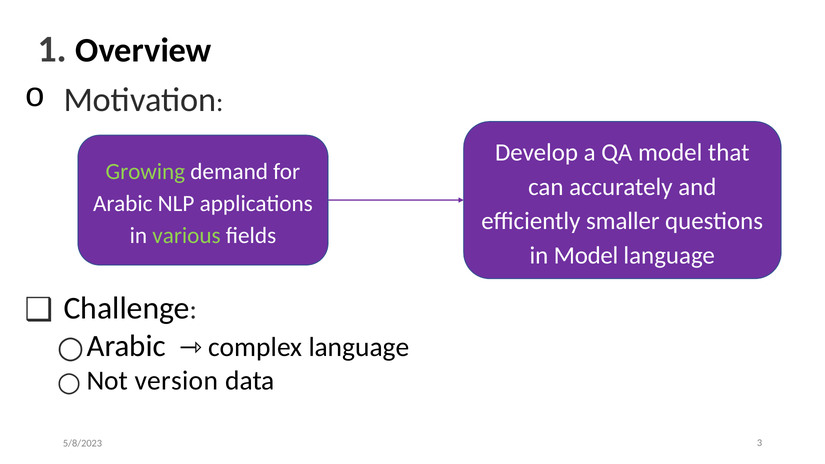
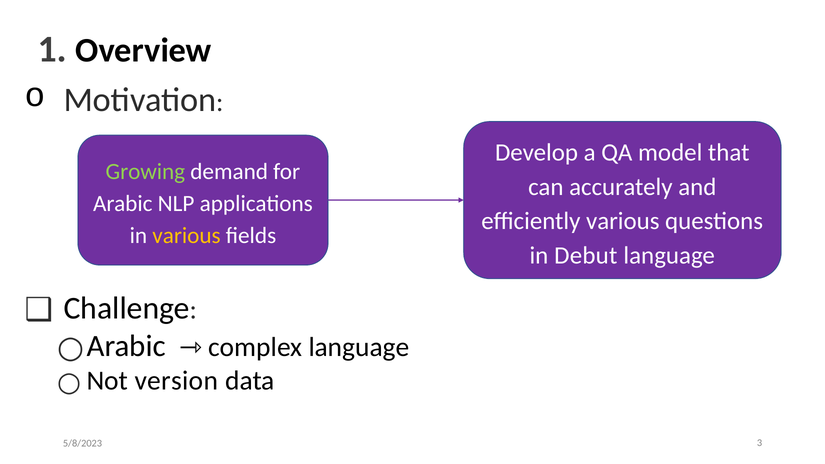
efficiently smaller: smaller -> various
various at (186, 236) colour: light green -> yellow
in Model: Model -> Debut
